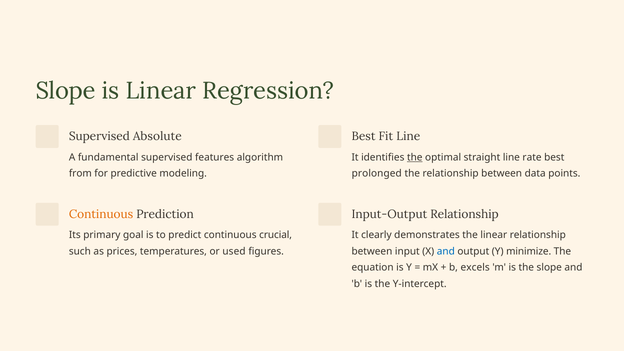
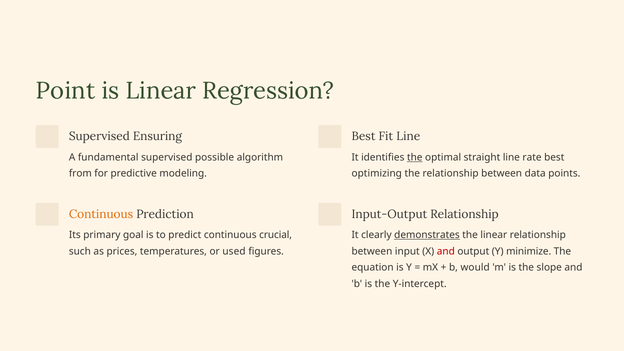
Slope at (66, 91): Slope -> Point
Absolute: Absolute -> Ensuring
features: features -> possible
prolonged: prolonged -> optimizing
demonstrates underline: none -> present
and at (446, 251) colour: blue -> red
excels: excels -> would
